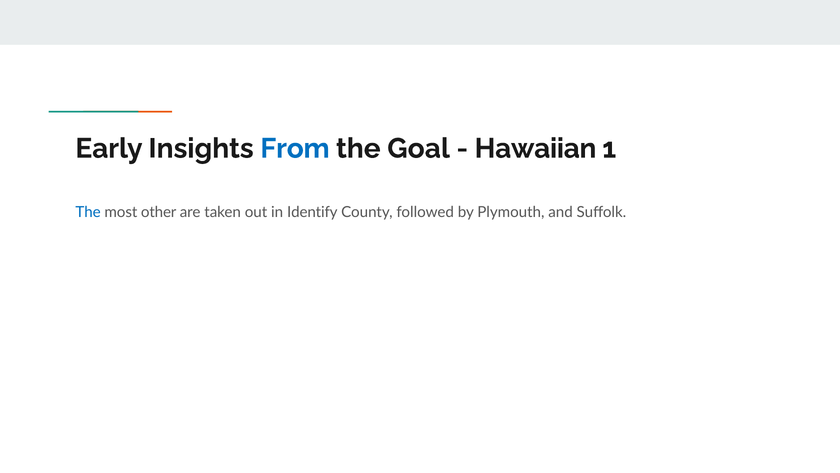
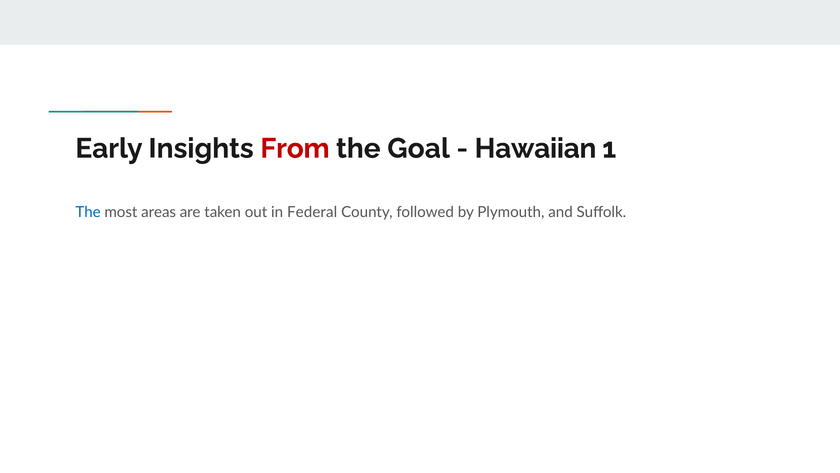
From colour: blue -> red
other: other -> areas
Identify: Identify -> Federal
